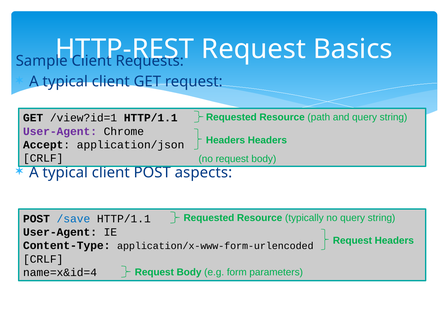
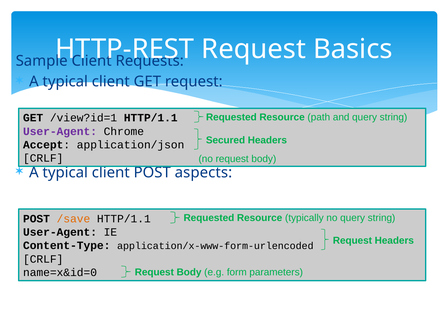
Headers at (226, 140): Headers -> Secured
/save colour: blue -> orange
name=x&id=4: name=x&id=4 -> name=x&id=0
